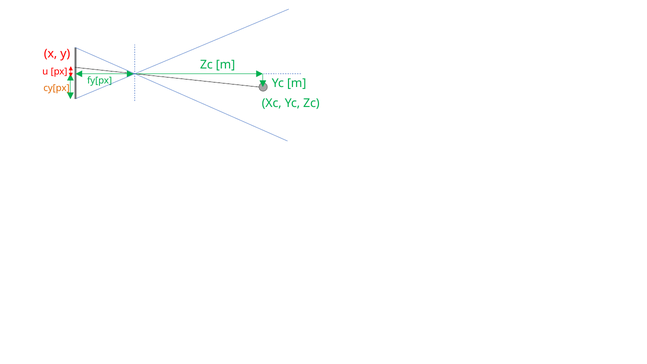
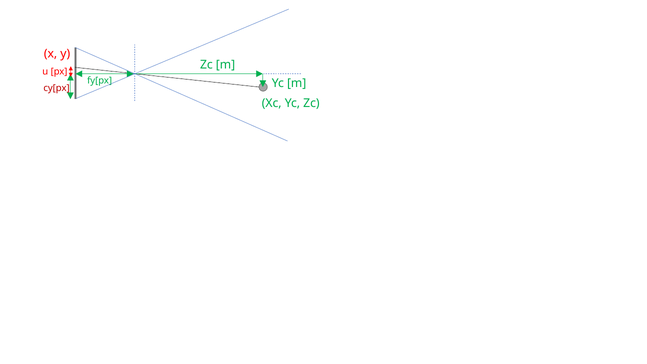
cy[px colour: orange -> red
